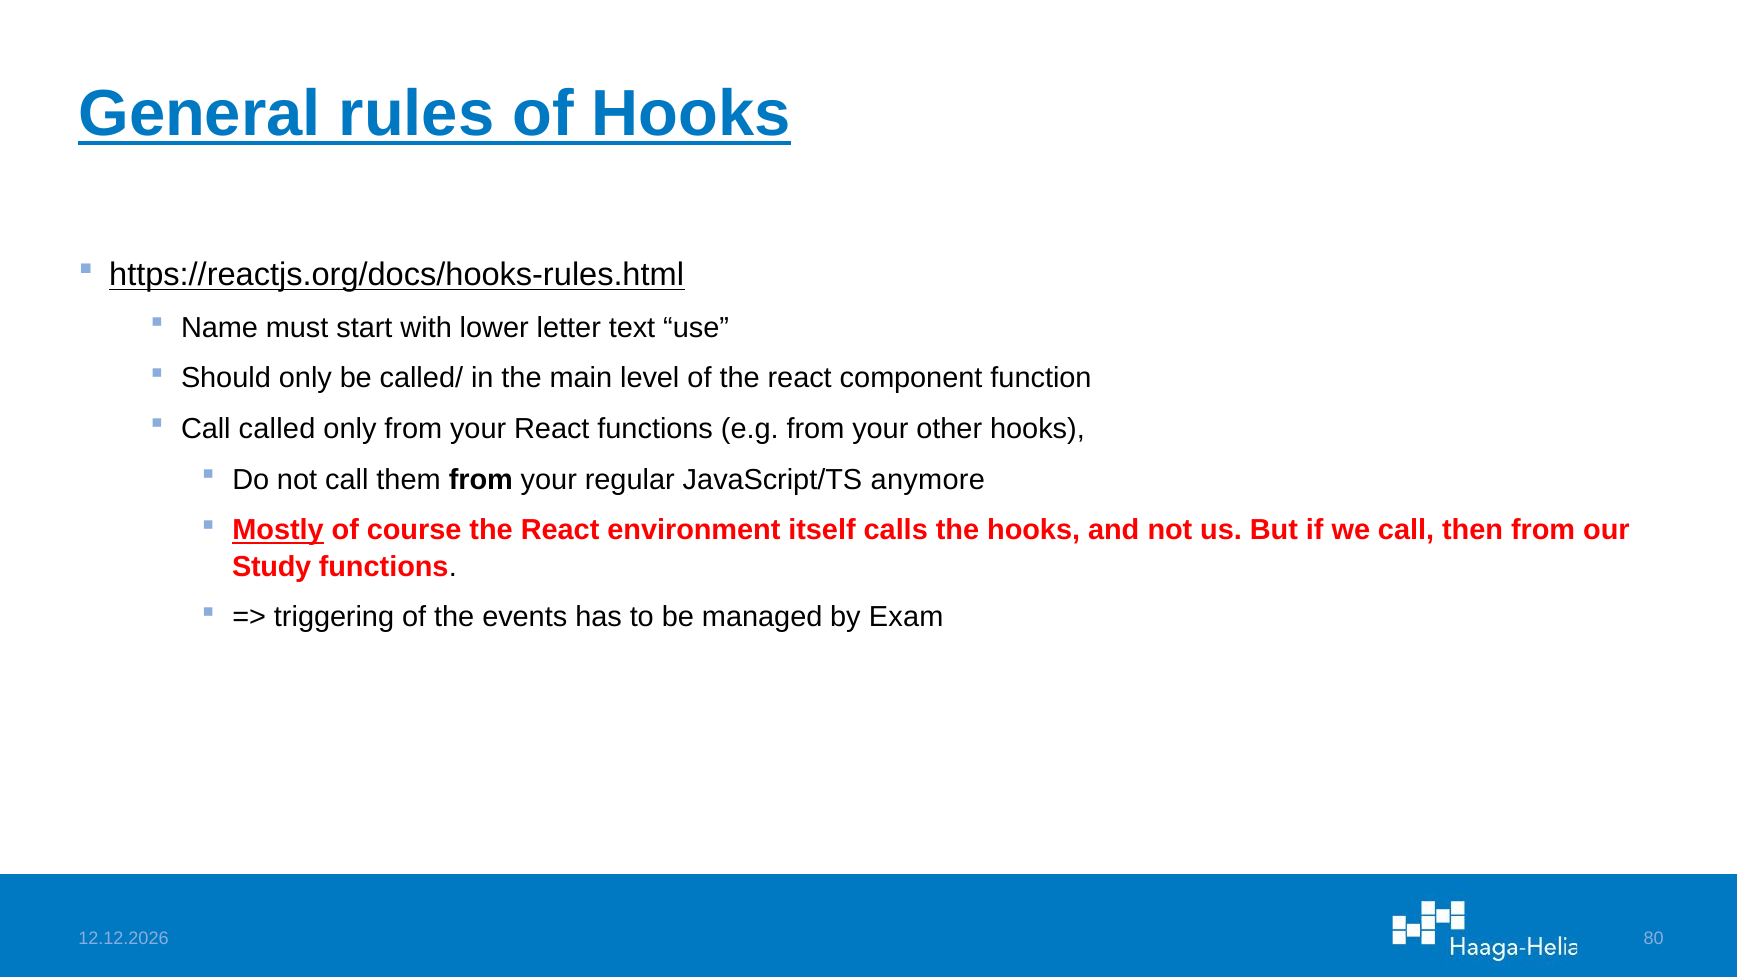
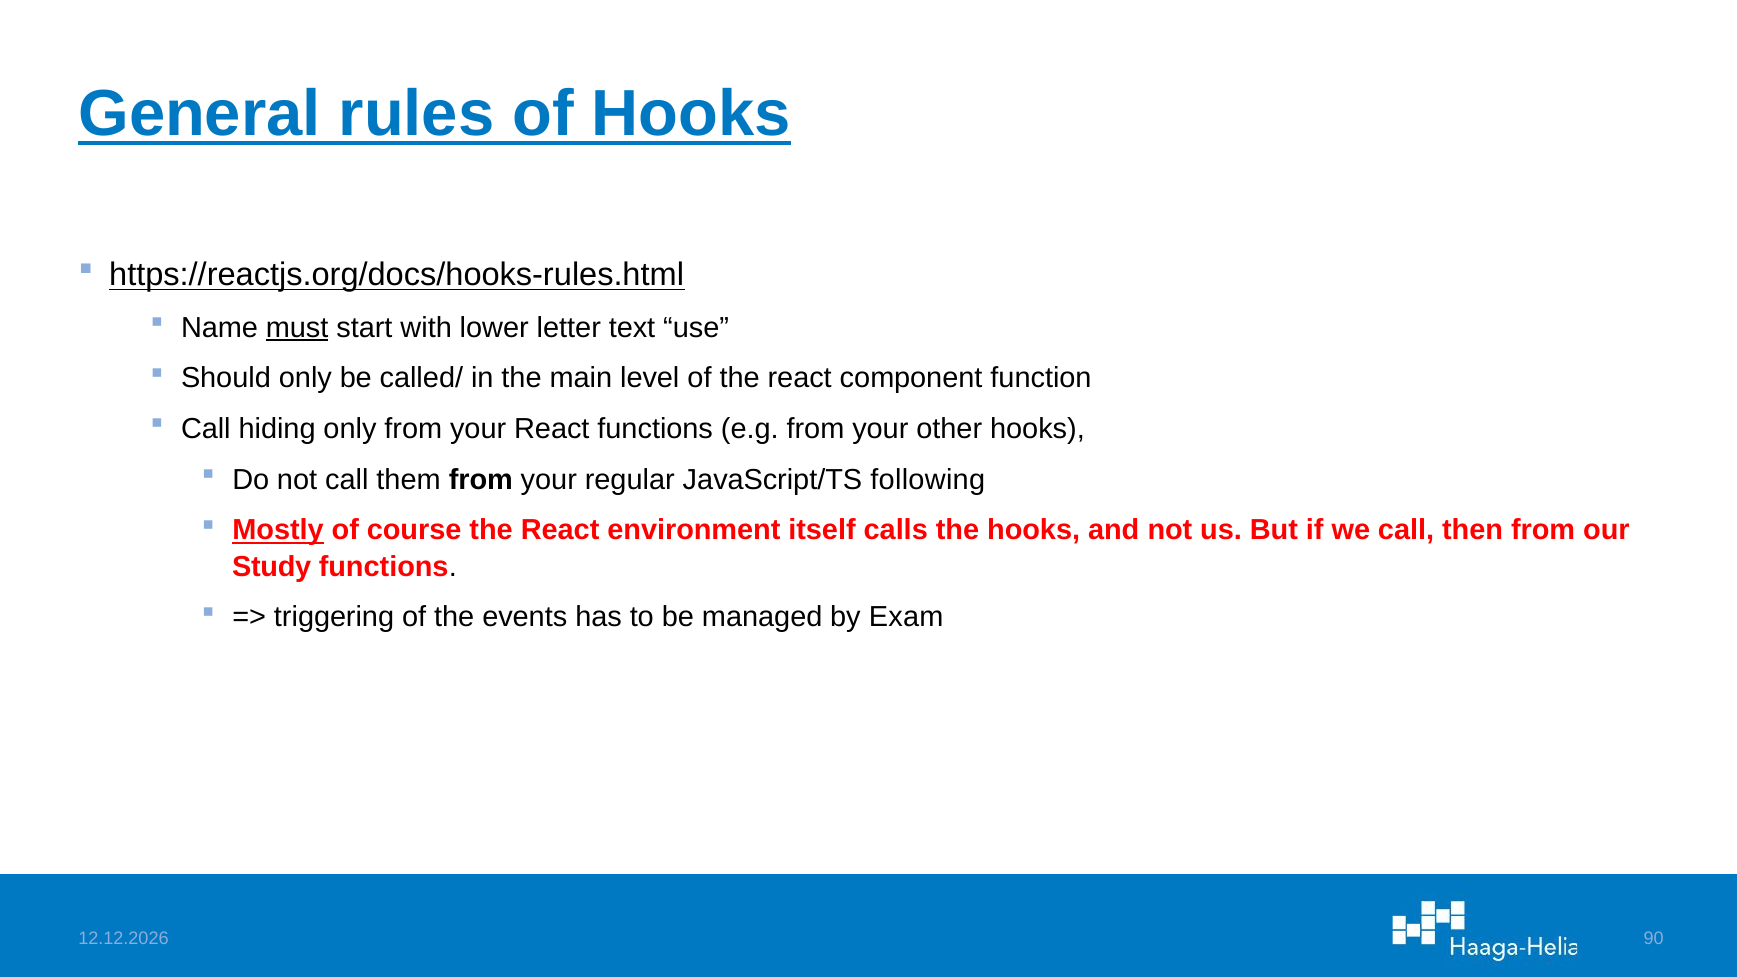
must underline: none -> present
called: called -> hiding
anymore: anymore -> following
80: 80 -> 90
